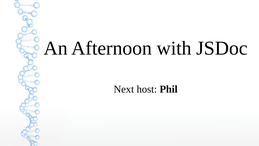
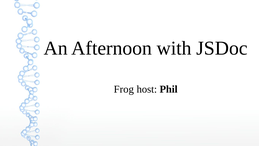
Next: Next -> Frog
